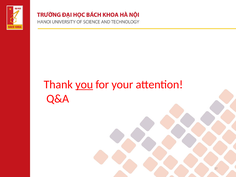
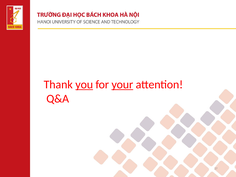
your underline: none -> present
